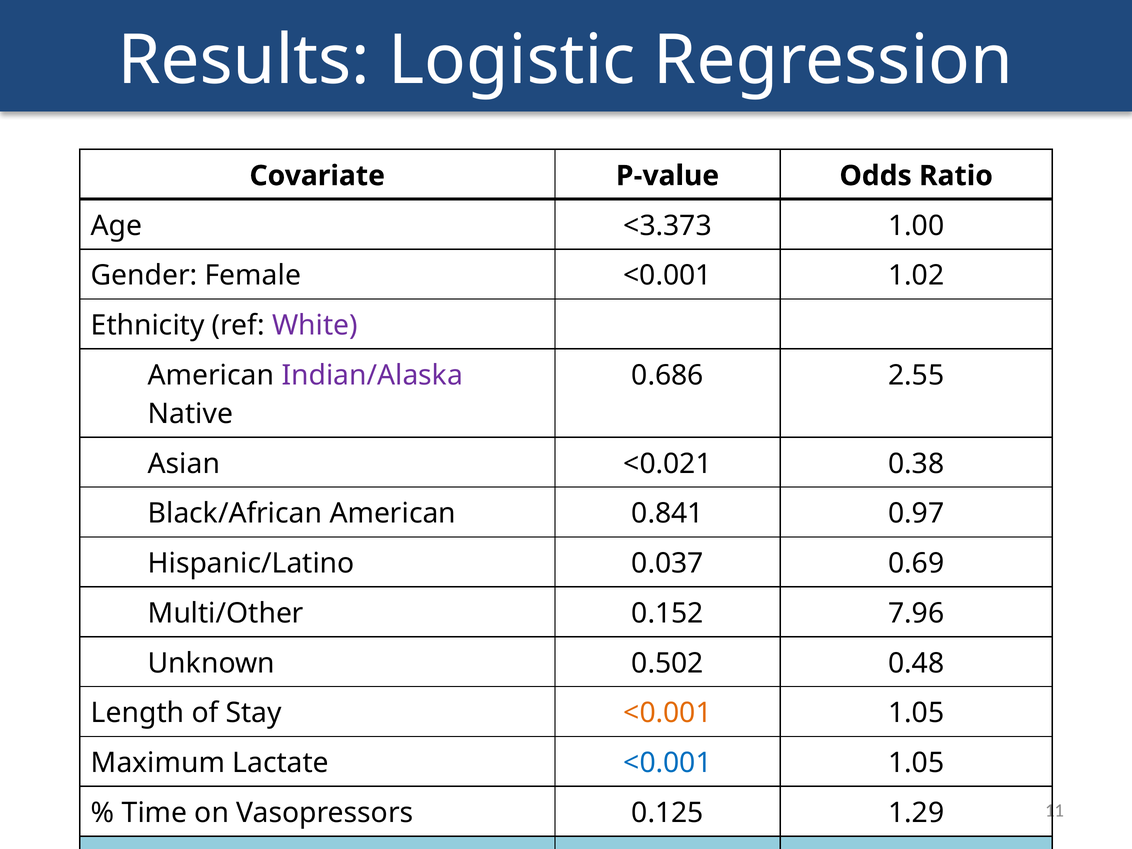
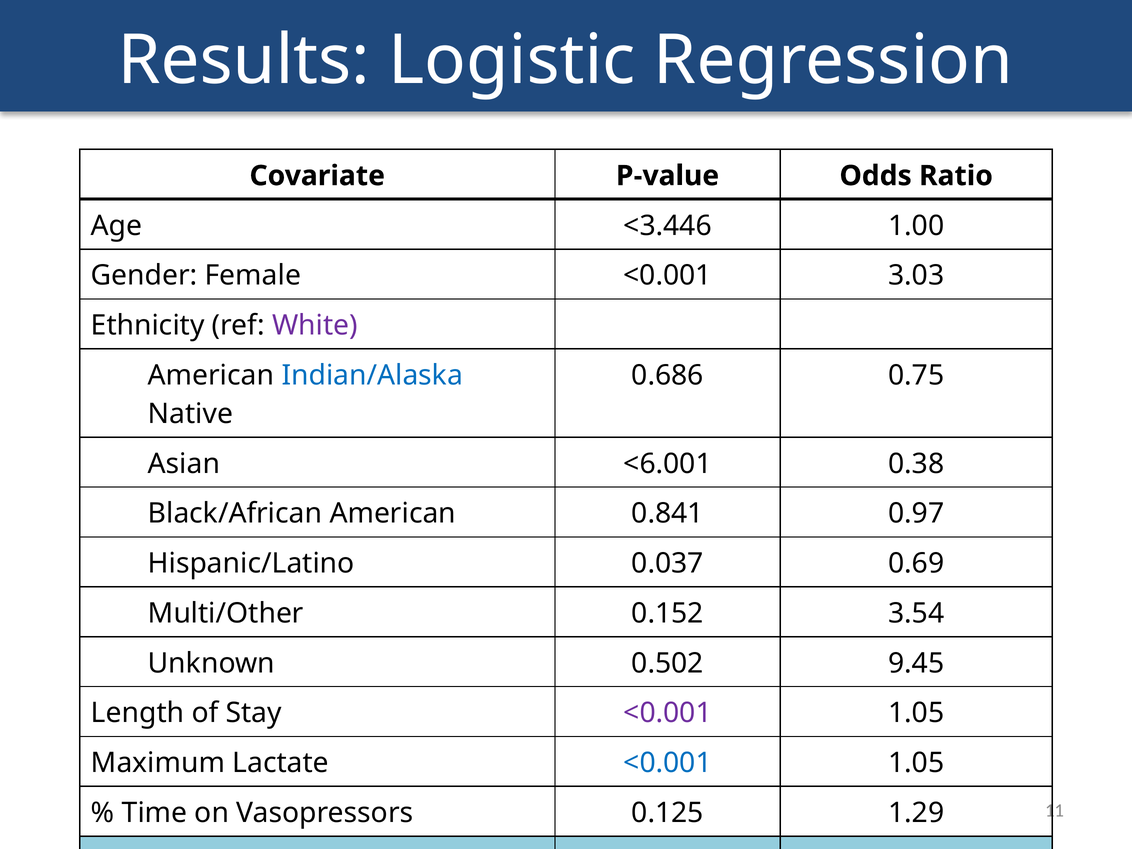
<3.373: <3.373 -> <3.446
1.02: 1.02 -> 3.03
Indian/Alaska colour: purple -> blue
2.55: 2.55 -> 0.75
<0.021: <0.021 -> <6.001
7.96: 7.96 -> 3.54
0.48: 0.48 -> 9.45
<0.001 at (668, 713) colour: orange -> purple
